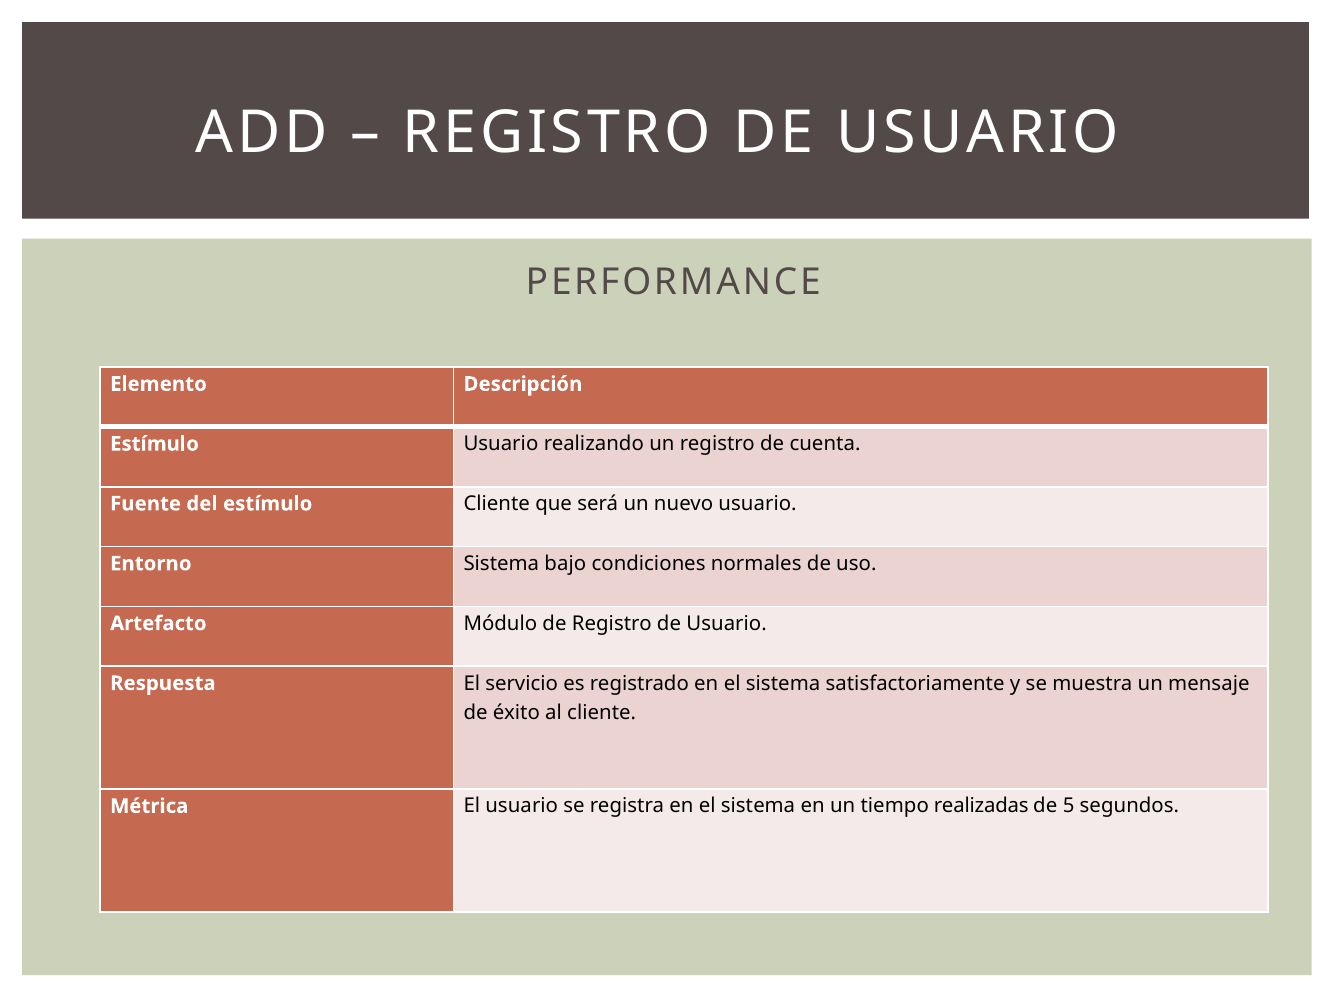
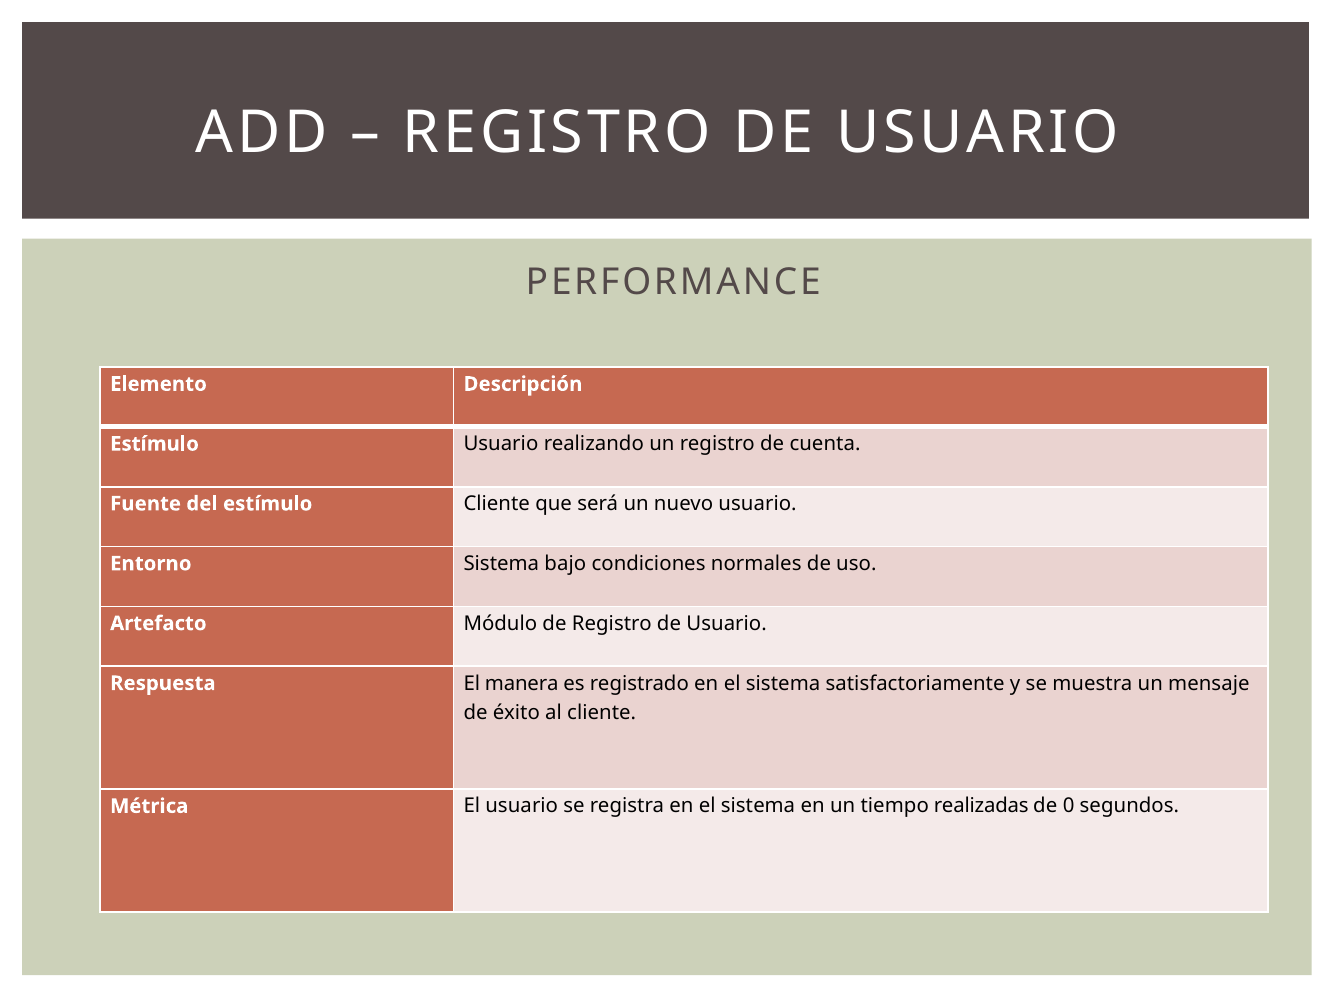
servicio: servicio -> manera
5: 5 -> 0
